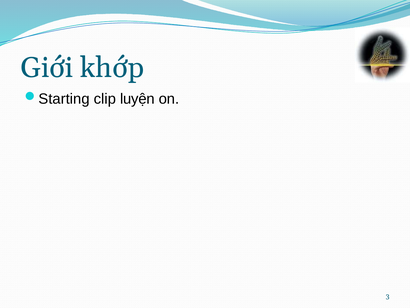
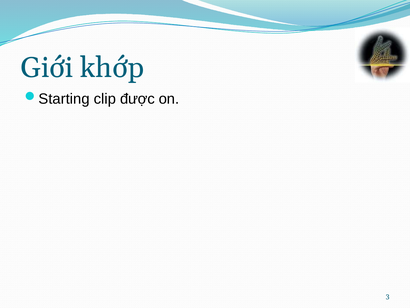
luyện: luyện -> được
